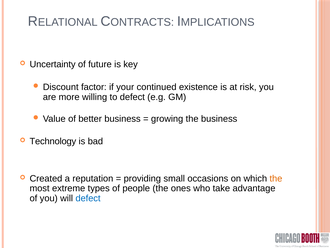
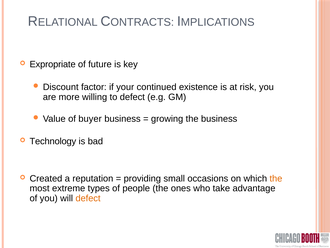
Uncertainty: Uncertainty -> Expropriate
better: better -> buyer
defect at (88, 198) colour: blue -> orange
